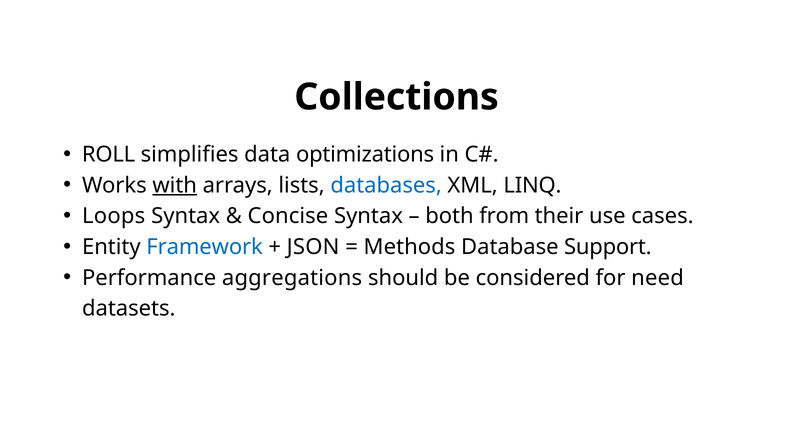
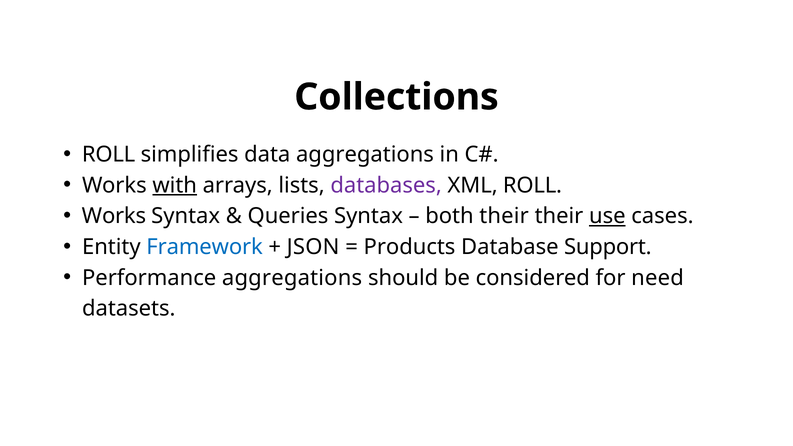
data optimizations: optimizations -> aggregations
databases colour: blue -> purple
XML LINQ: LINQ -> ROLL
Loops at (114, 216): Loops -> Works
Concise: Concise -> Queries
both from: from -> their
use underline: none -> present
Methods: Methods -> Products
